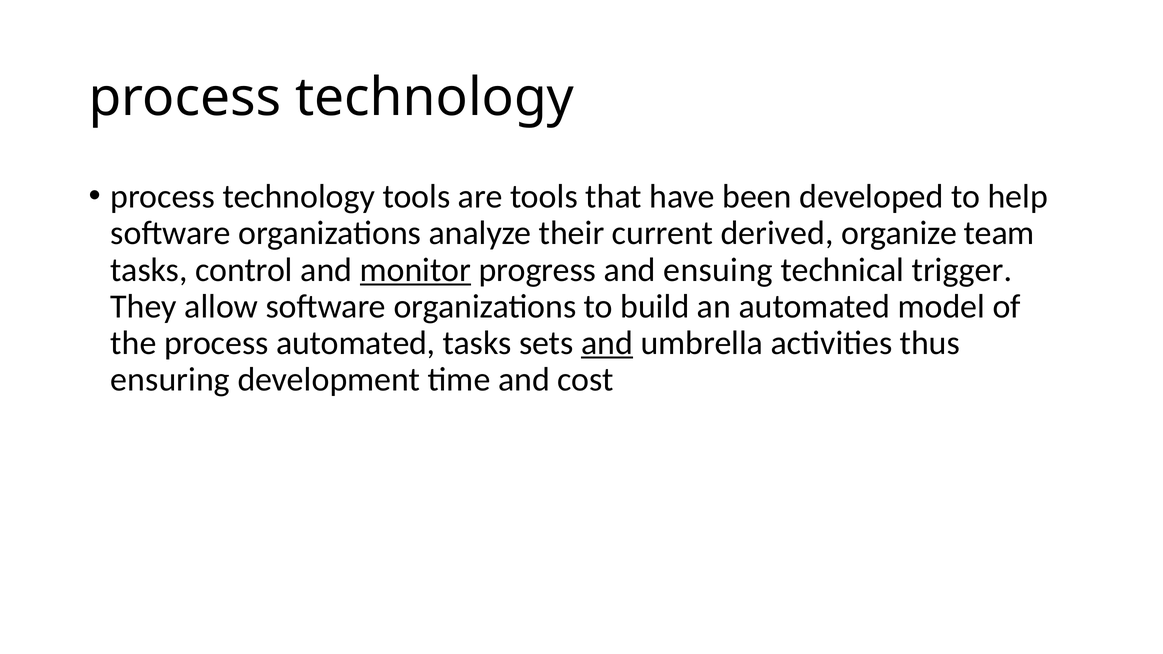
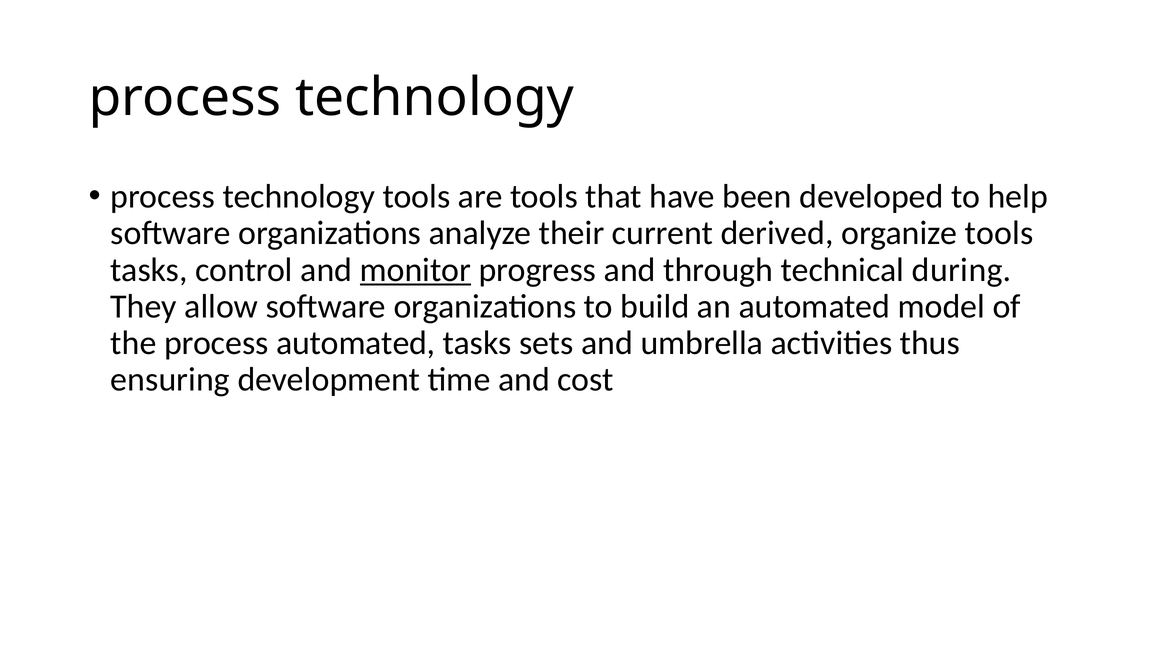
organize team: team -> tools
ensuing: ensuing -> through
trigger: trigger -> during
and at (607, 343) underline: present -> none
